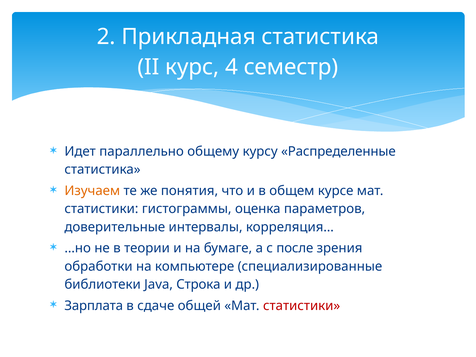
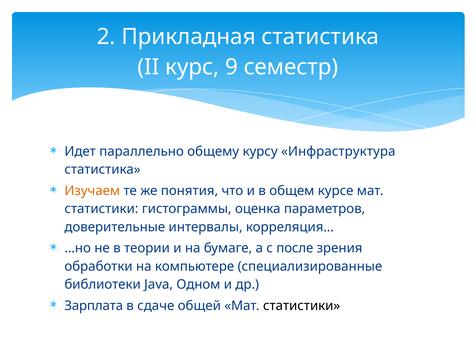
4: 4 -> 9
Распределенные: Распределенные -> Инфраструктура
Строка: Строка -> Одном
статистики at (302, 306) colour: red -> black
